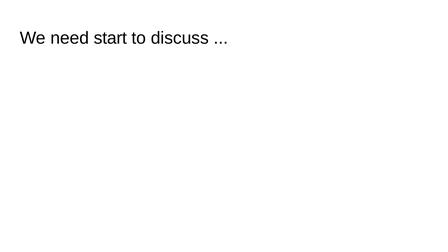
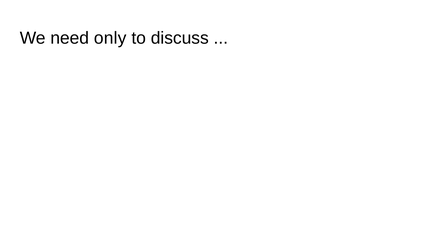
start: start -> only
